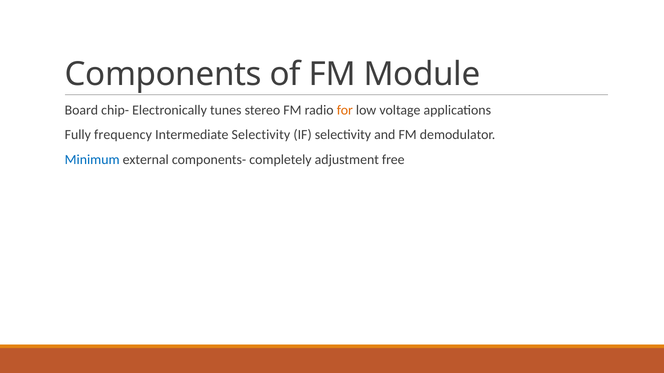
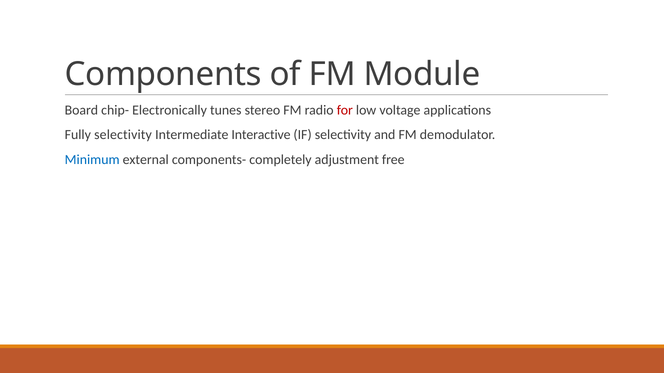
for colour: orange -> red
Fully frequency: frequency -> selectivity
Intermediate Selectivity: Selectivity -> Interactive
